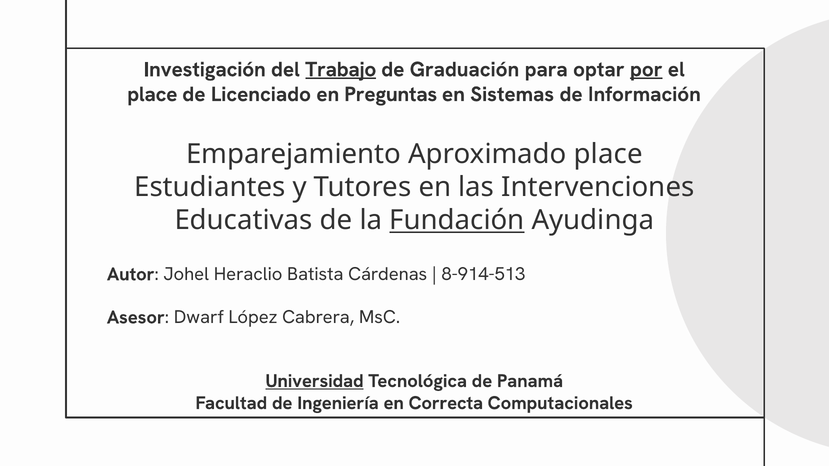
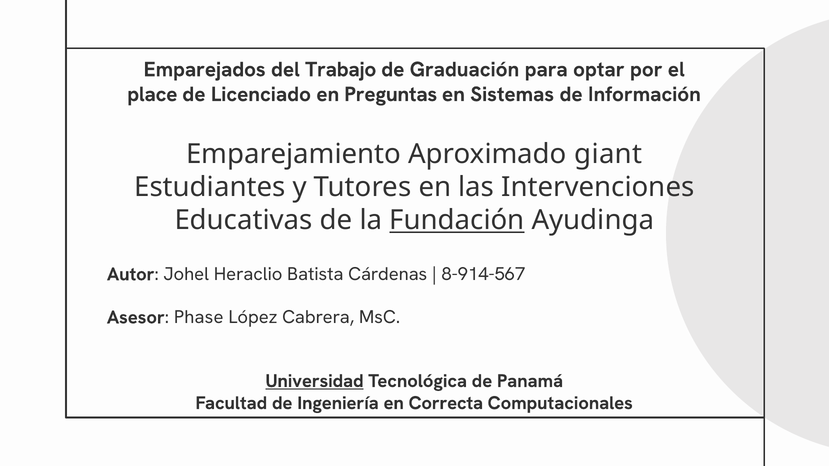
Investigación: Investigación -> Emparejados
Trabajo underline: present -> none
por underline: present -> none
Aproximado place: place -> giant
8-914-513: 8-914-513 -> 8-914-567
Dwarf: Dwarf -> Phase
